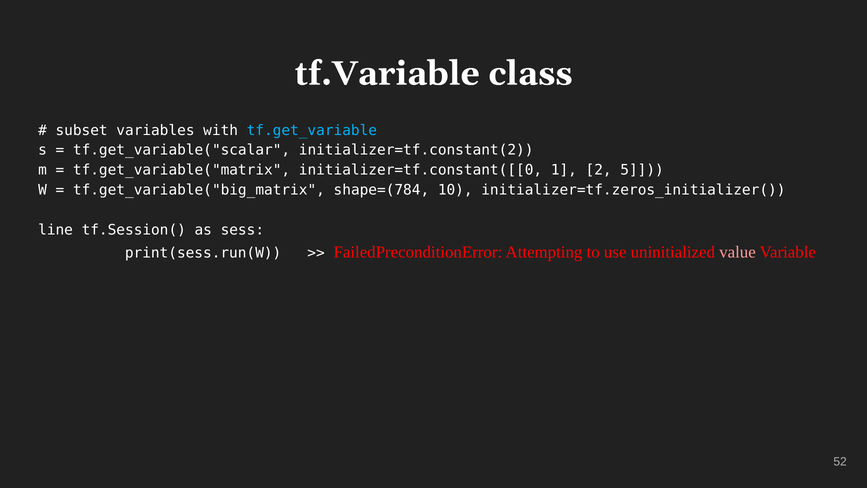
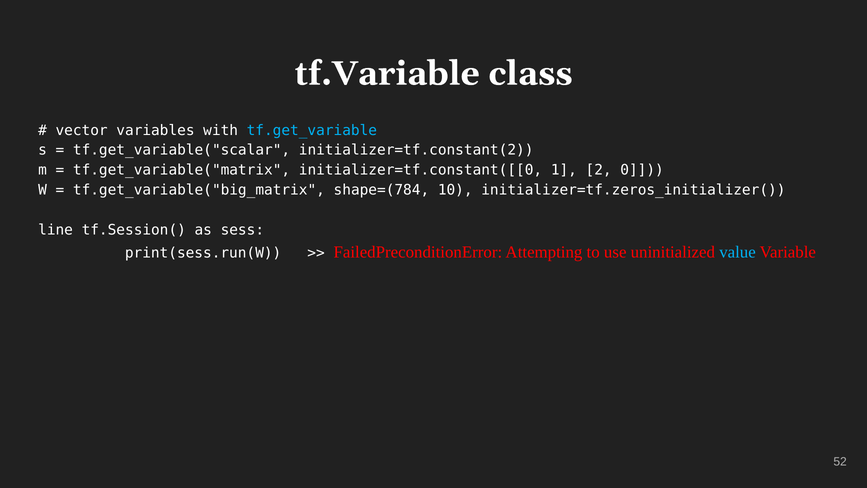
subset: subset -> vector
5: 5 -> 0
value colour: pink -> light blue
